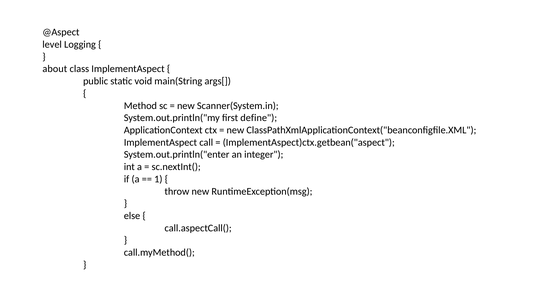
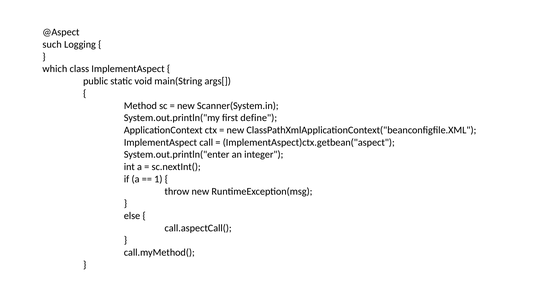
level: level -> such
about: about -> which
